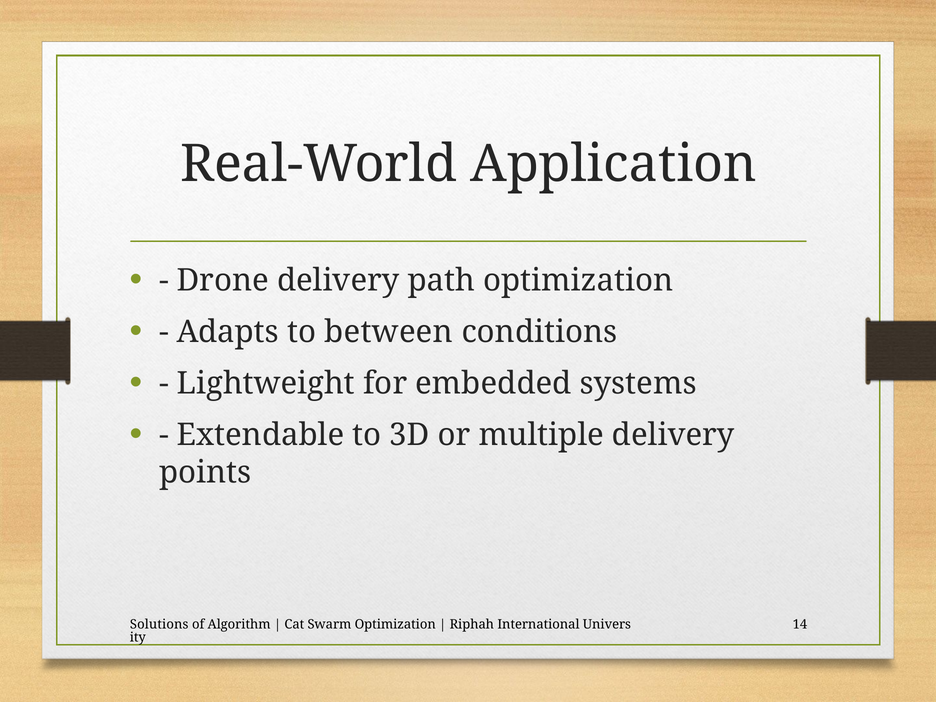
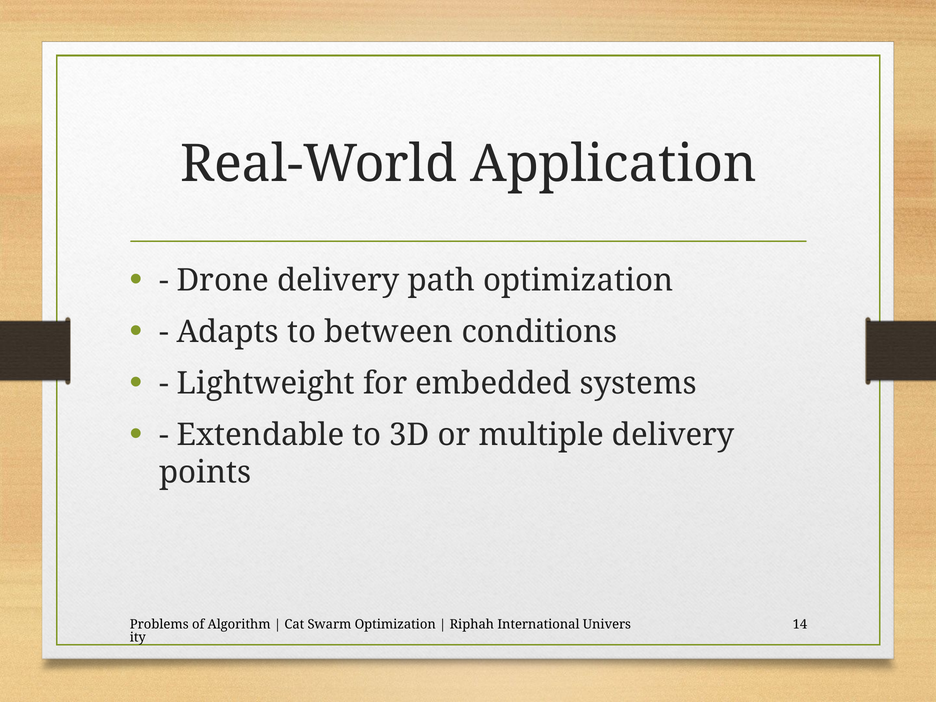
Solutions: Solutions -> Problems
